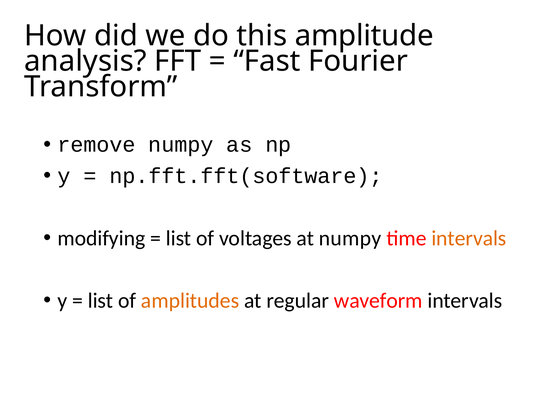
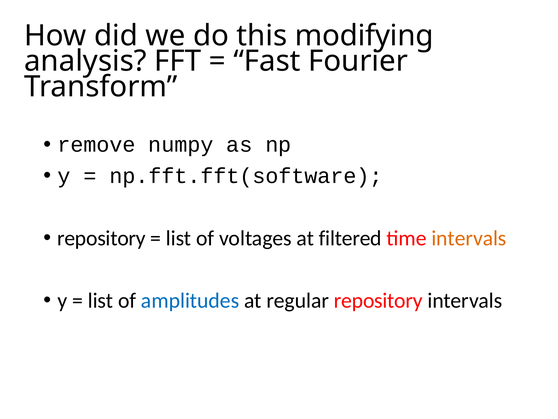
amplitude: amplitude -> modifying
modifying at (101, 238): modifying -> repository
at numpy: numpy -> filtered
amplitudes colour: orange -> blue
regular waveform: waveform -> repository
